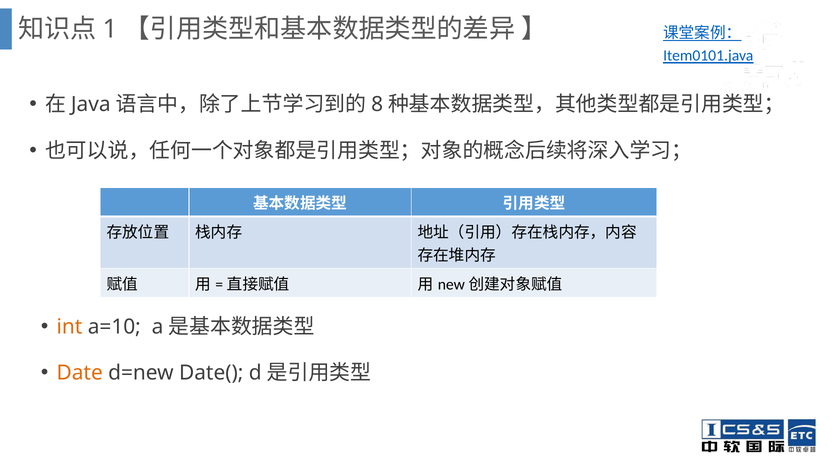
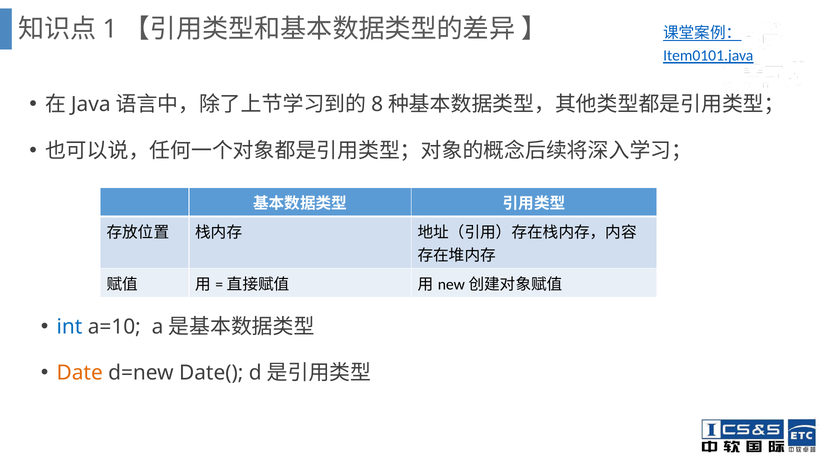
int colour: orange -> blue
